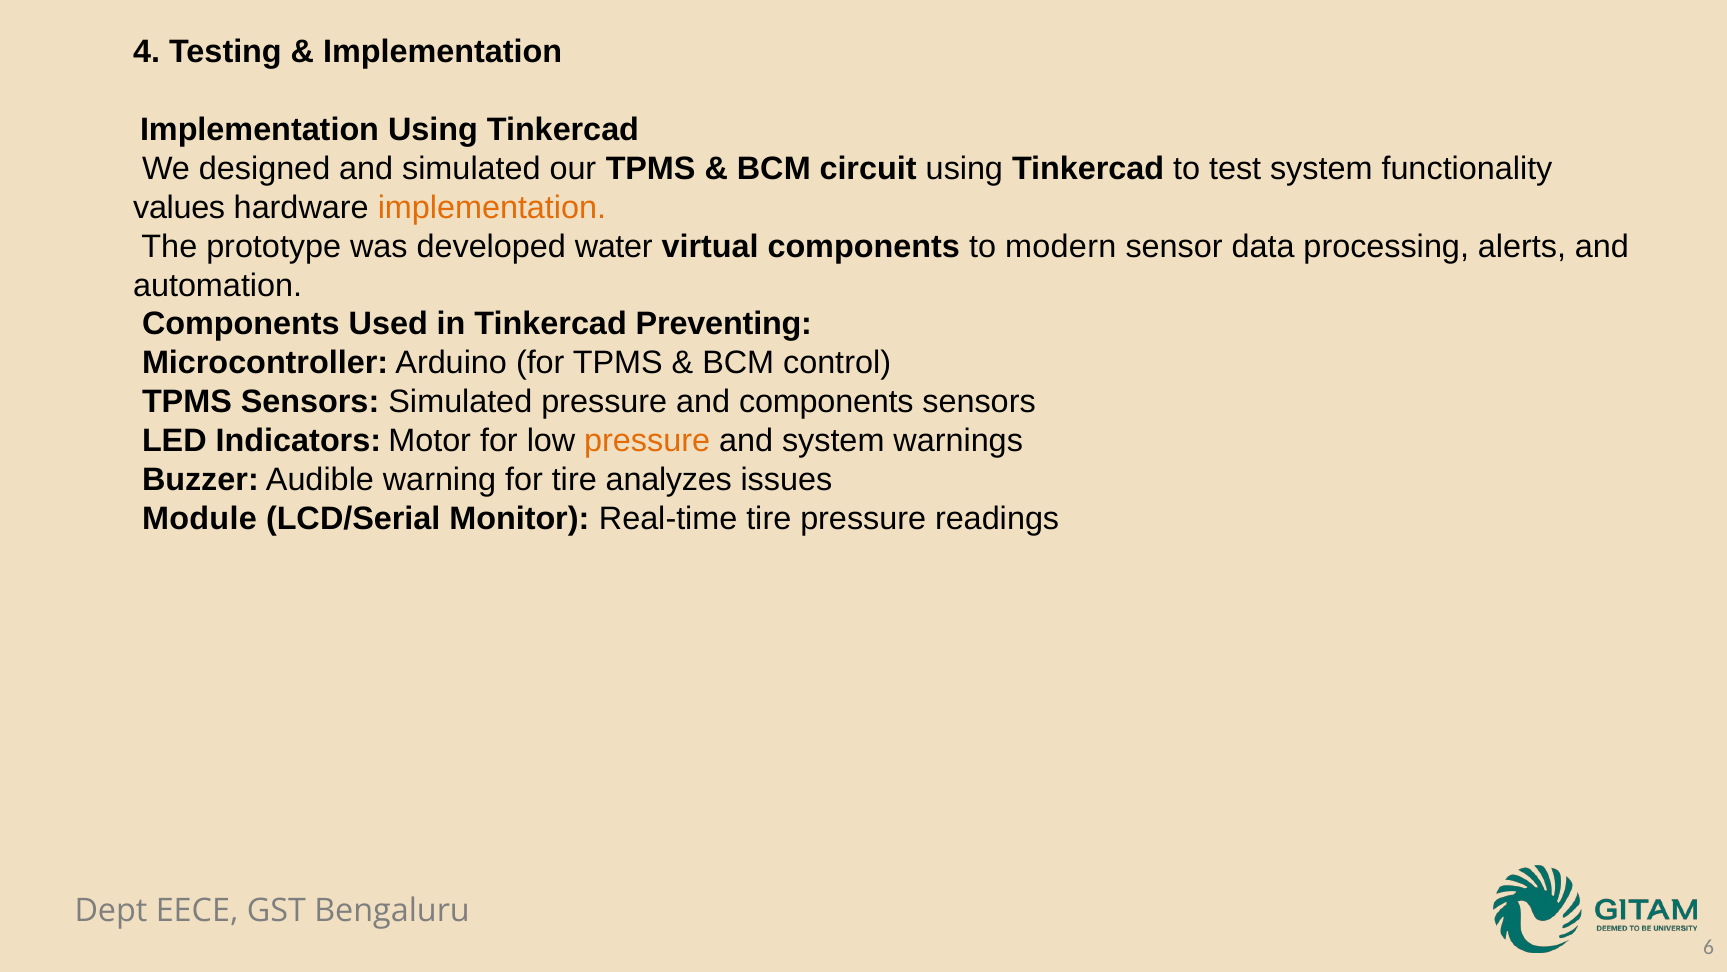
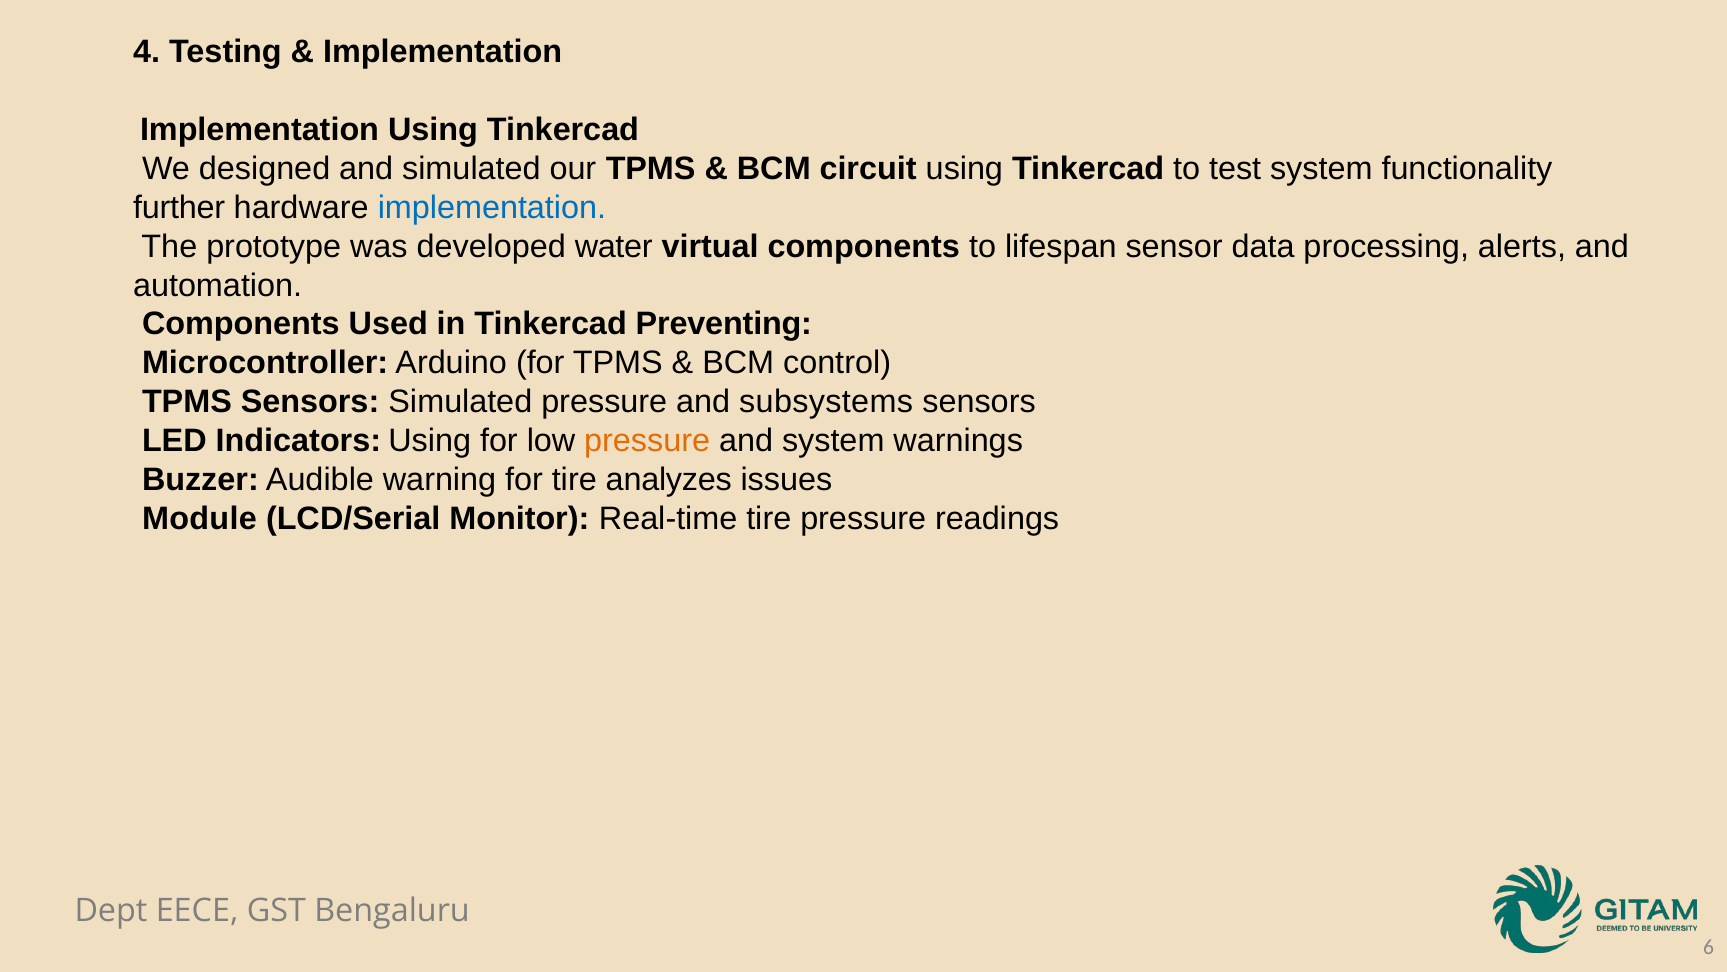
values: values -> further
implementation at (492, 207) colour: orange -> blue
modern: modern -> lifespan
and components: components -> subsystems
Indicators Motor: Motor -> Using
